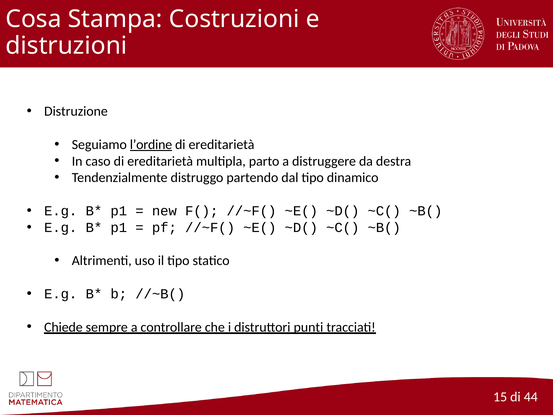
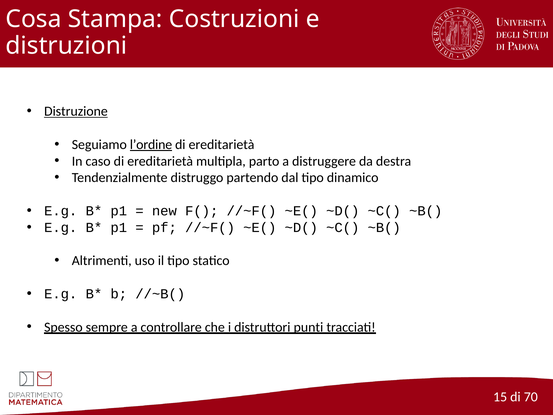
Distruzione underline: none -> present
Chiede: Chiede -> Spesso
44: 44 -> 70
